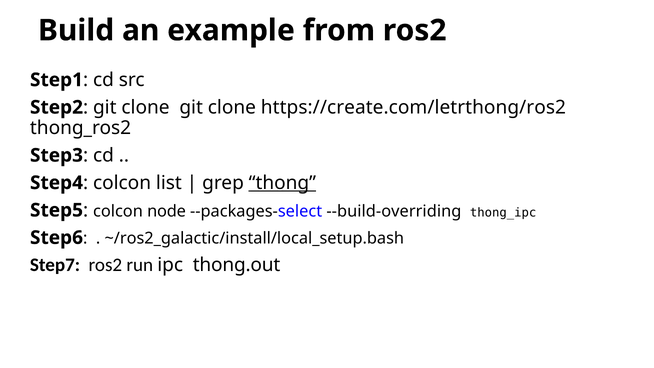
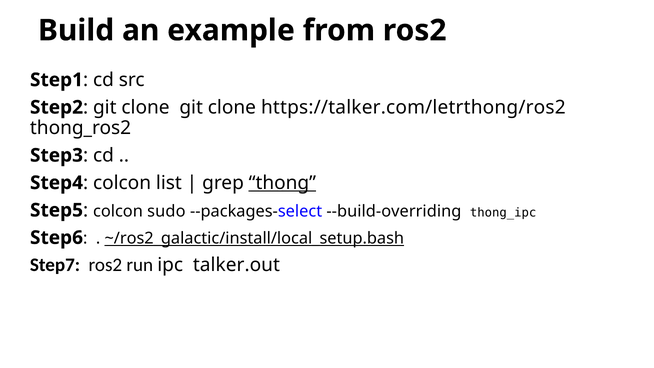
https://create.com/letrthong/ros2: https://create.com/letrthong/ros2 -> https://talker.com/letrthong/ros2
node: node -> sudo
~/ros2_galactic/install/local_setup.bash underline: none -> present
thong.out: thong.out -> talker.out
